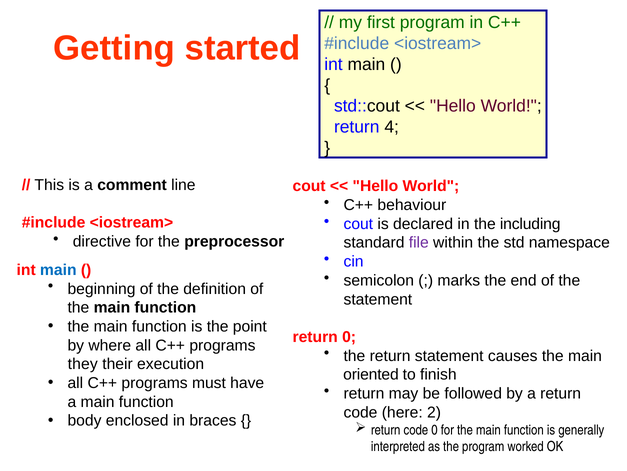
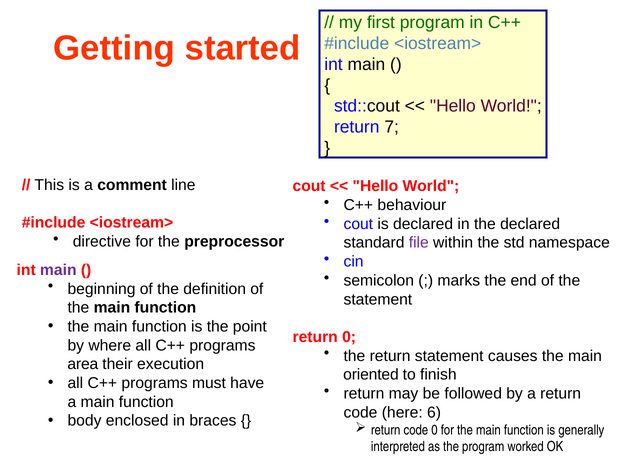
4: 4 -> 7
the including: including -> declared
main at (58, 270) colour: blue -> purple
they: they -> area
2: 2 -> 6
